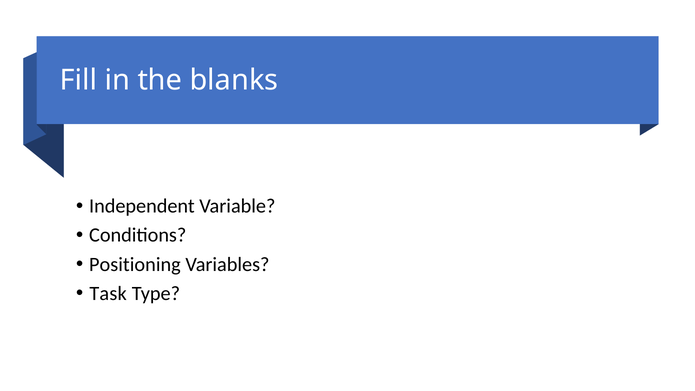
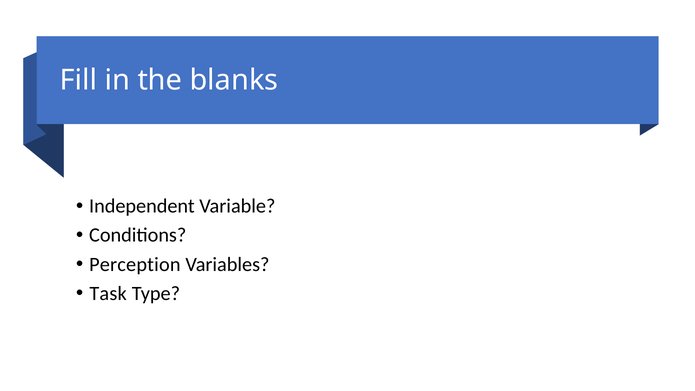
Positioning: Positioning -> Perception
